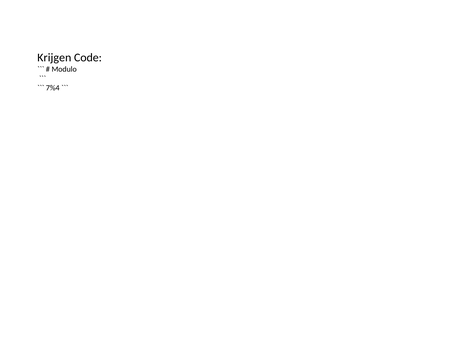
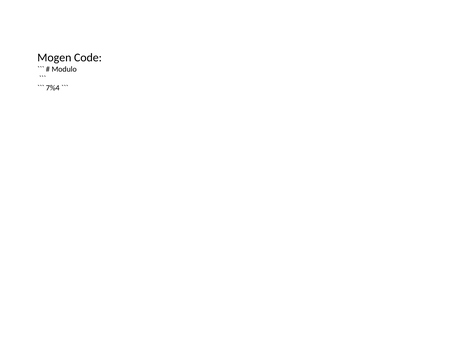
Krijgen: Krijgen -> Mogen
